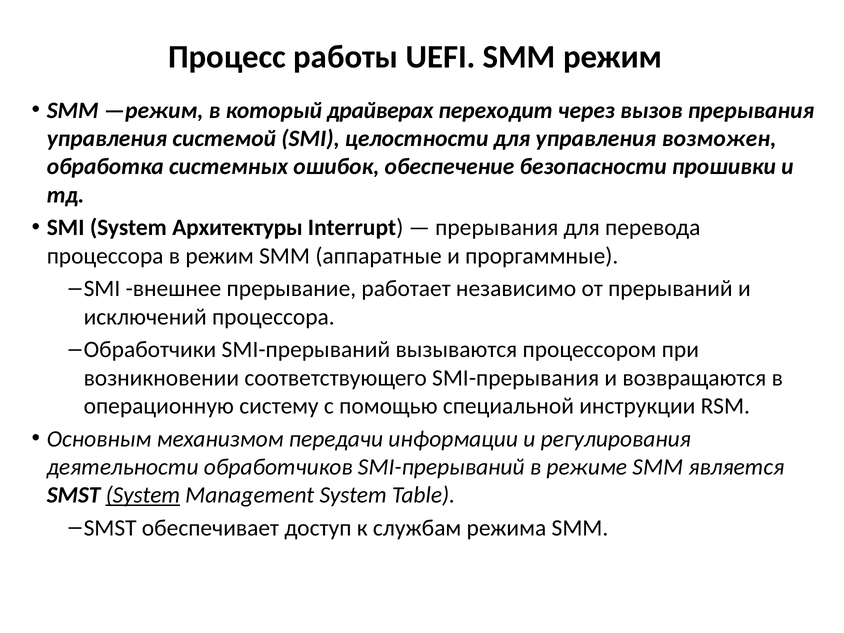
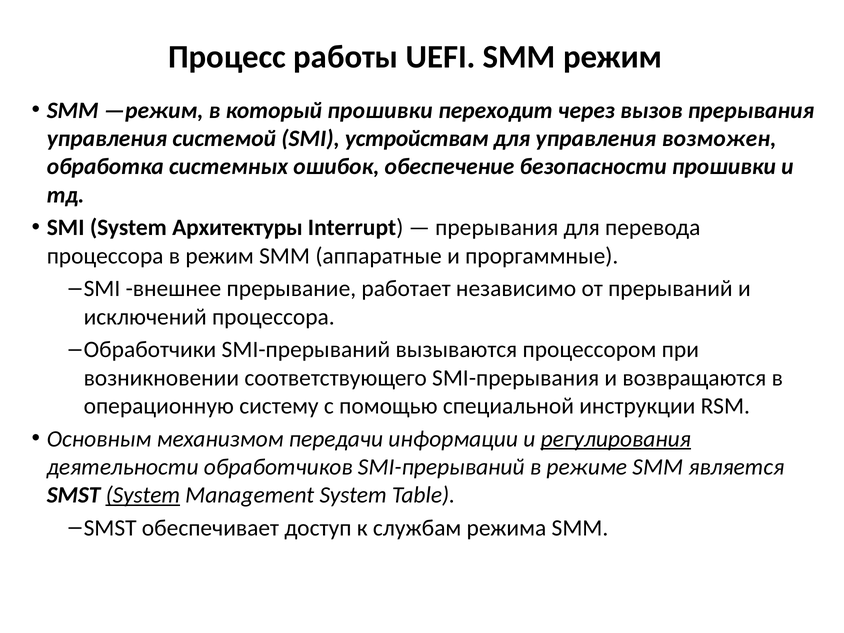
который драйверах: драйверах -> прошивки
целостности: целостности -> устройствам
регулирования underline: none -> present
